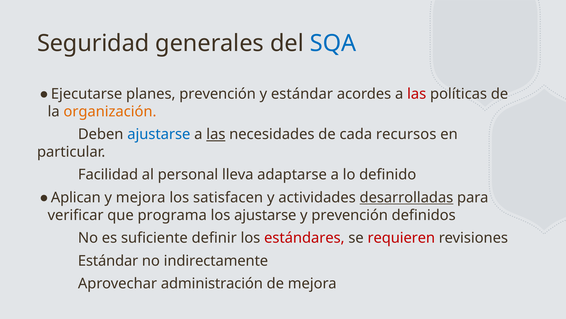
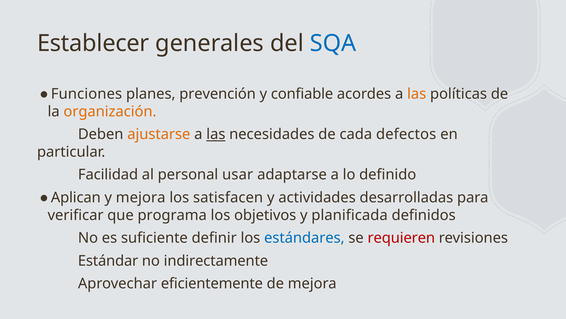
Seguridad: Seguridad -> Establecer
Ejecutarse: Ejecutarse -> Funciones
y estándar: estándar -> confiable
las at (417, 94) colour: red -> orange
ajustarse at (159, 134) colour: blue -> orange
recursos: recursos -> defectos
lleva: lleva -> usar
desarrolladas underline: present -> none
los ajustarse: ajustarse -> objetivos
y prevención: prevención -> planificada
estándares colour: red -> blue
administración: administración -> eficientemente
